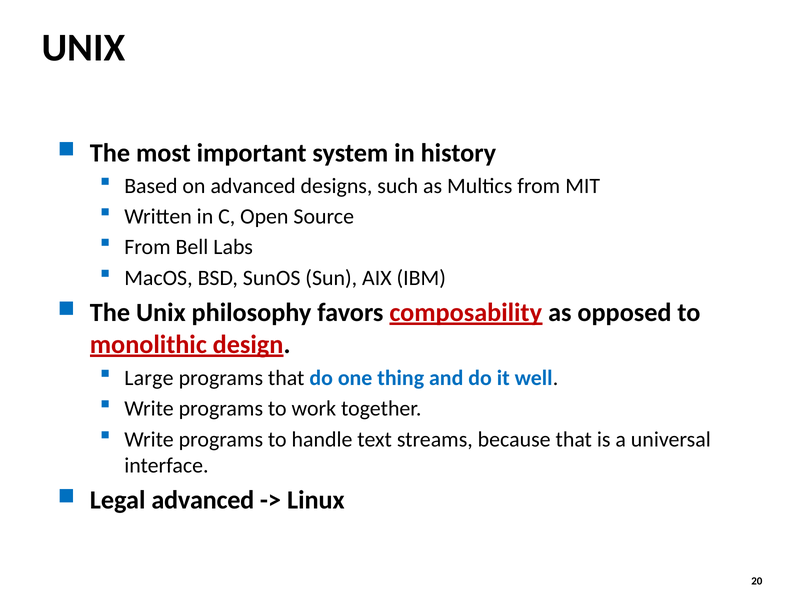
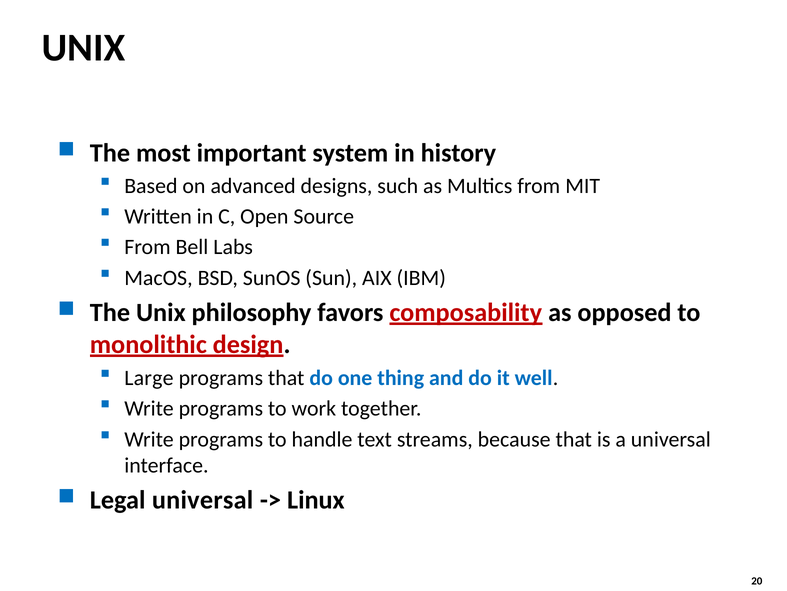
Legal advanced: advanced -> universal
